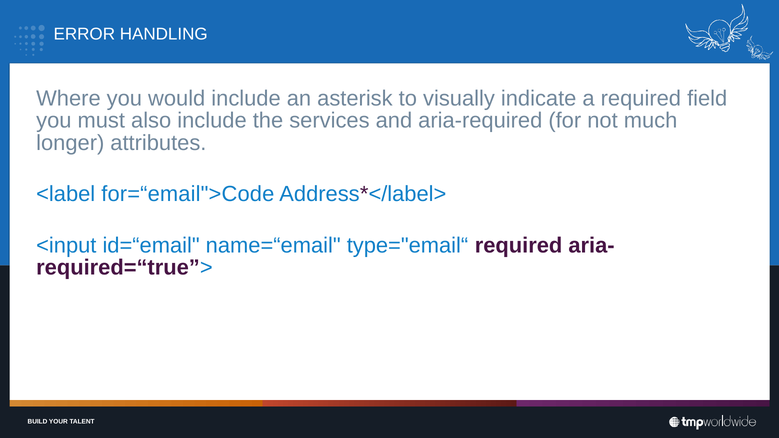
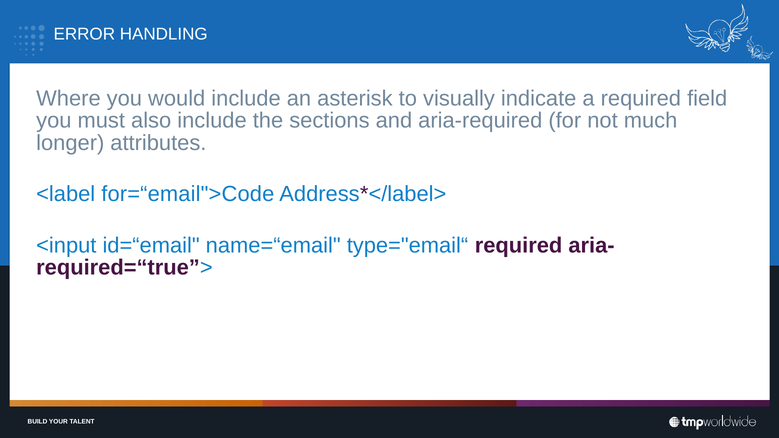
services: services -> sections
